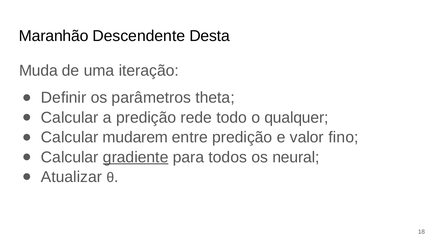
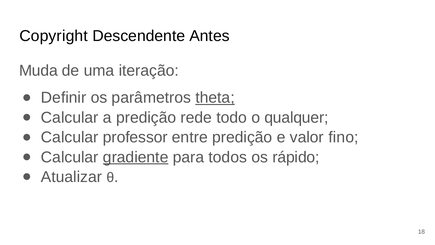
Maranhão: Maranhão -> Copyright
Desta: Desta -> Antes
theta underline: none -> present
mudarem: mudarem -> professor
neural: neural -> rápido
